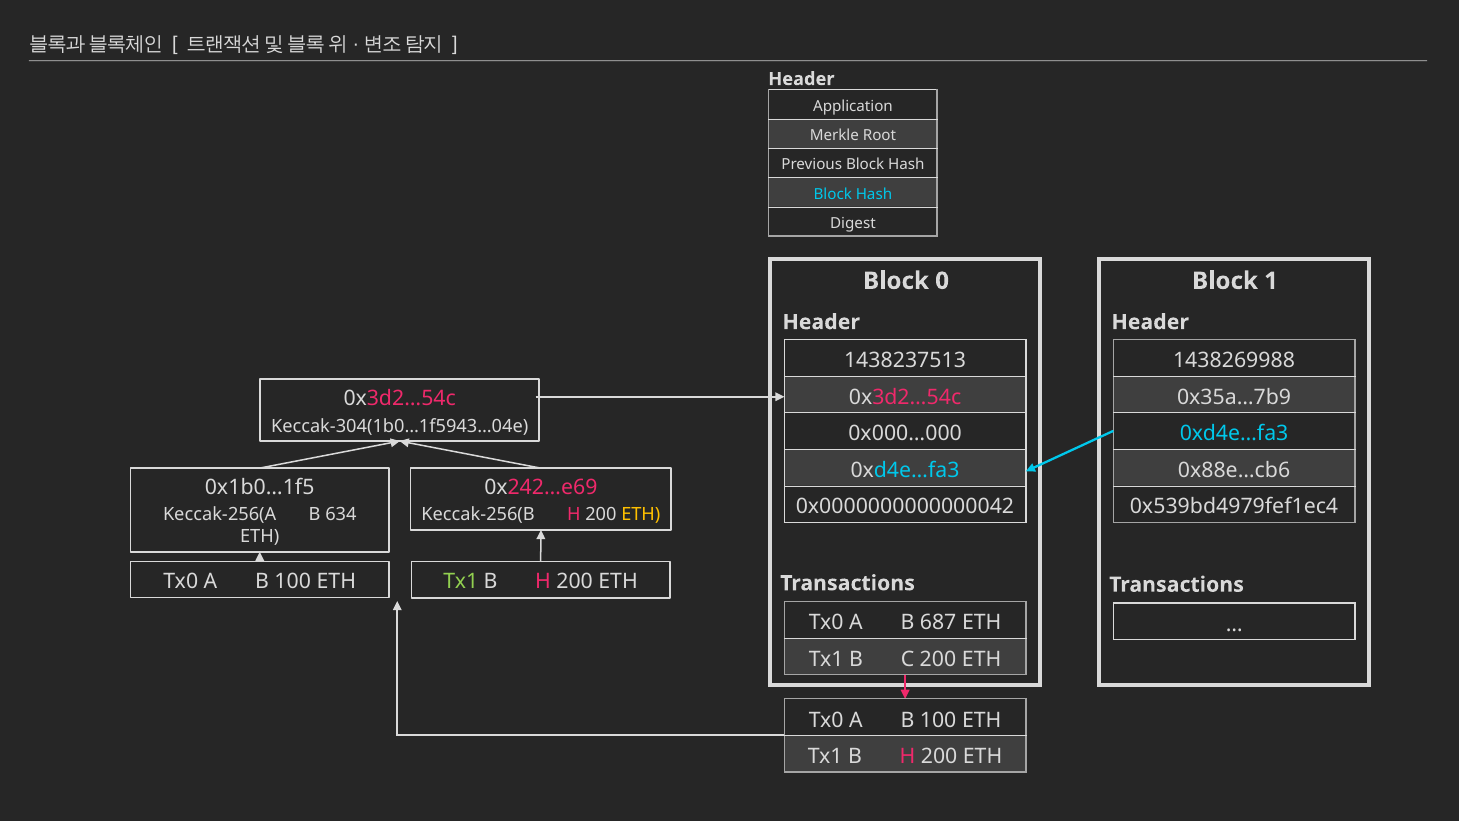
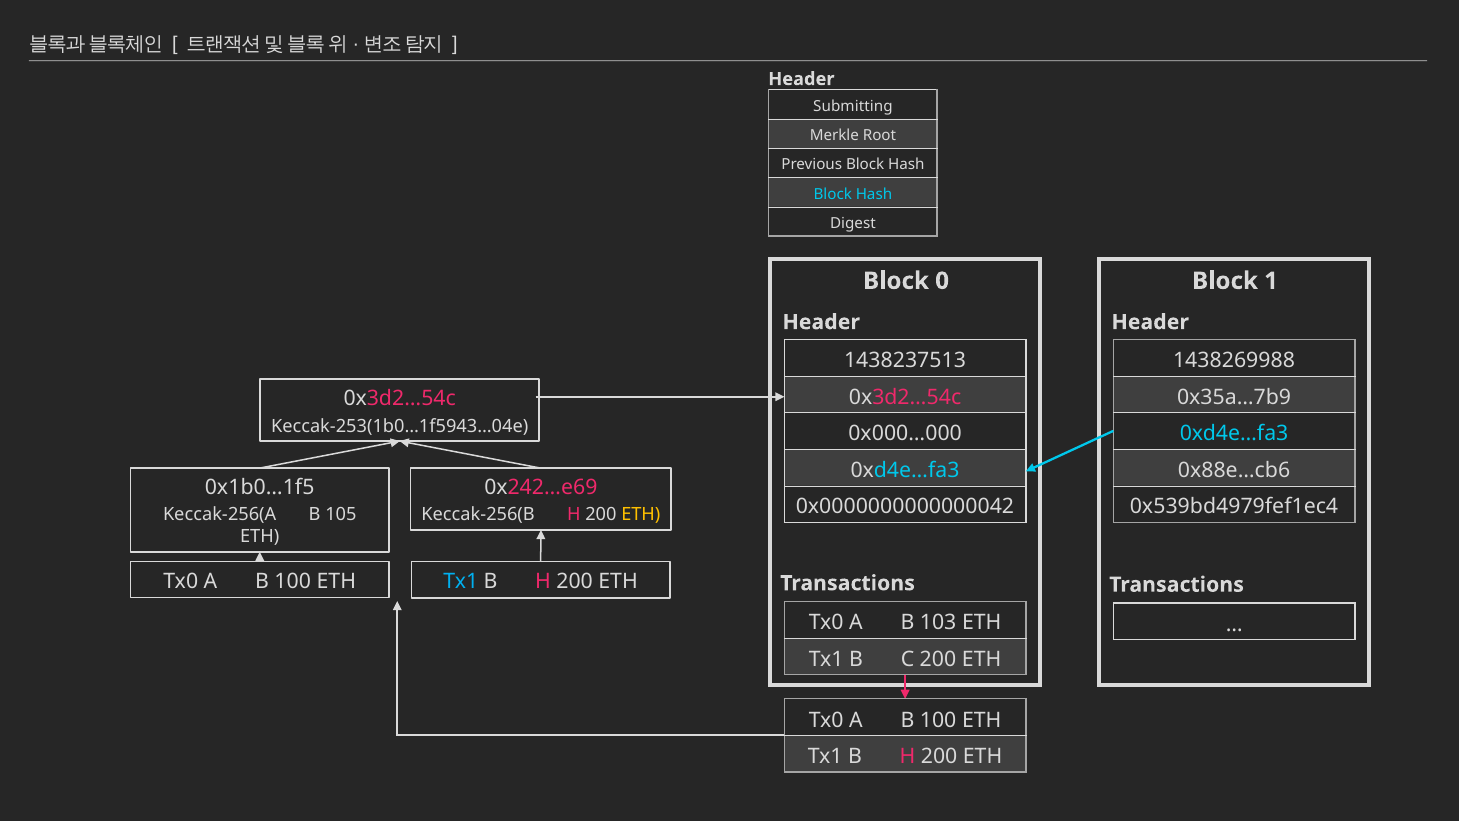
Application: Application -> Submitting
Keccak-304(1b0…1f5943…04e: Keccak-304(1b0…1f5943…04e -> Keccak-253(1b0…1f5943…04e
634: 634 -> 105
Tx1 at (461, 581) colour: light green -> light blue
687: 687 -> 103
